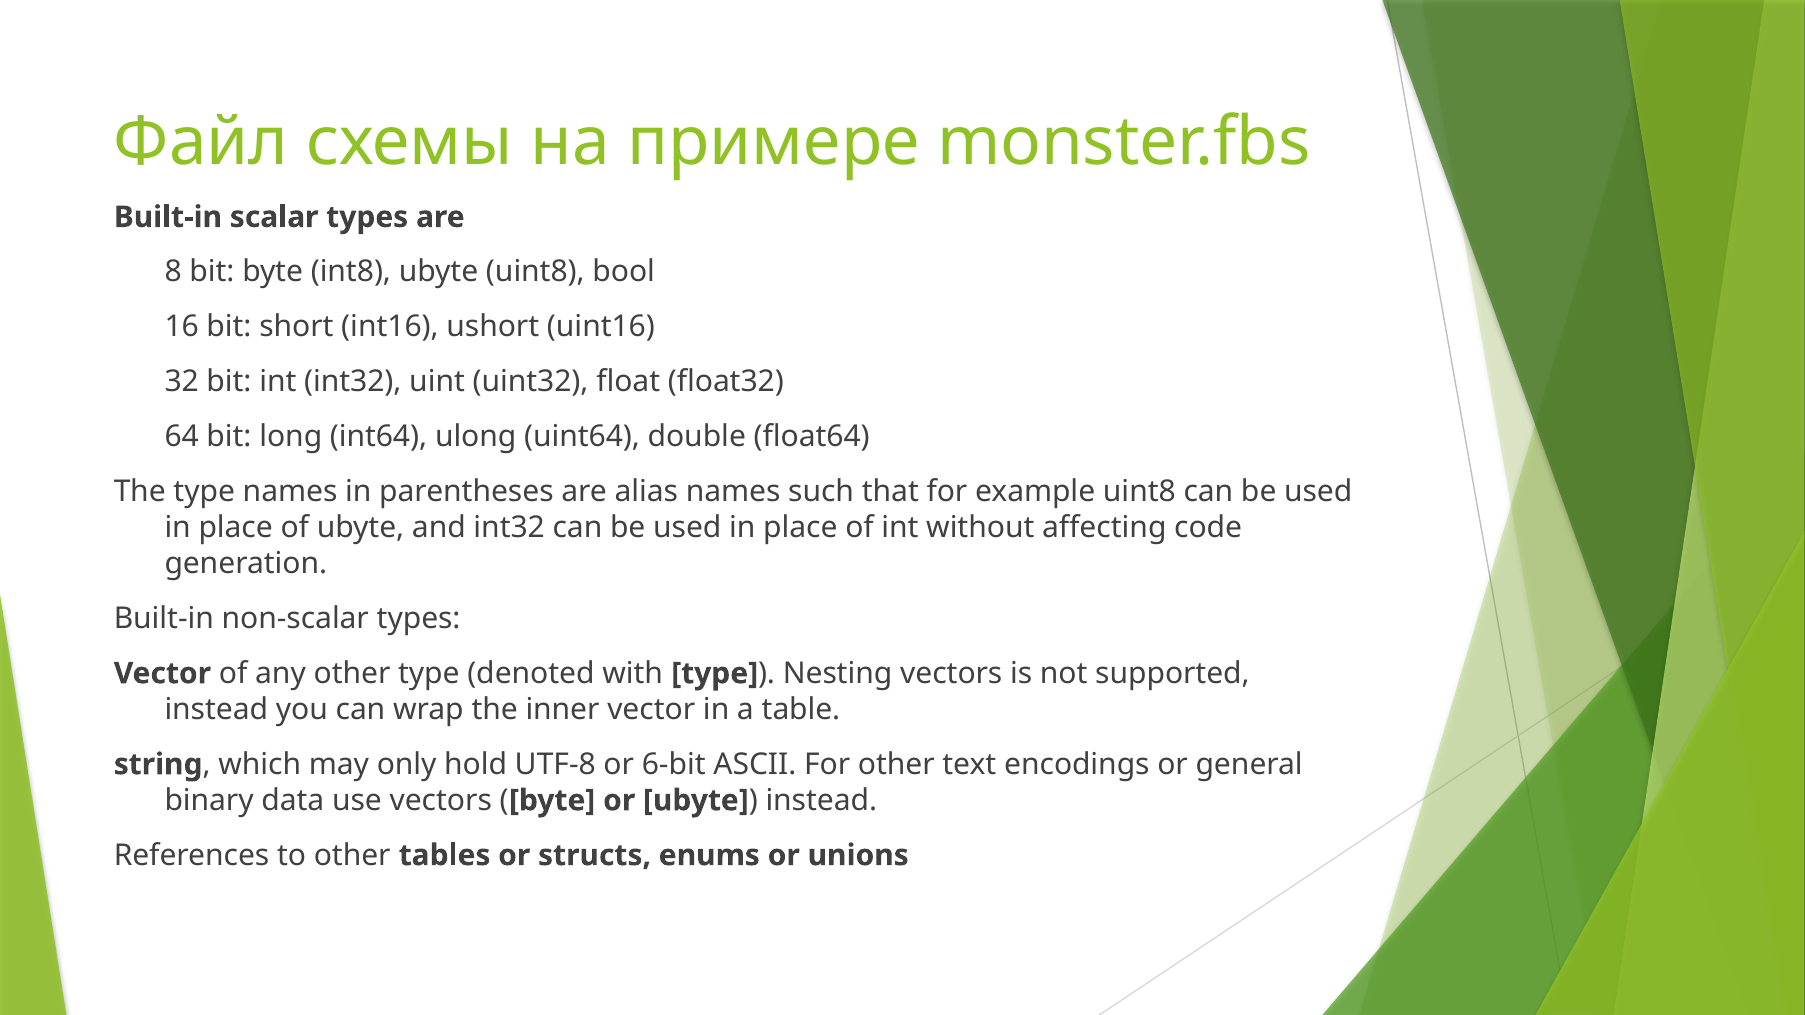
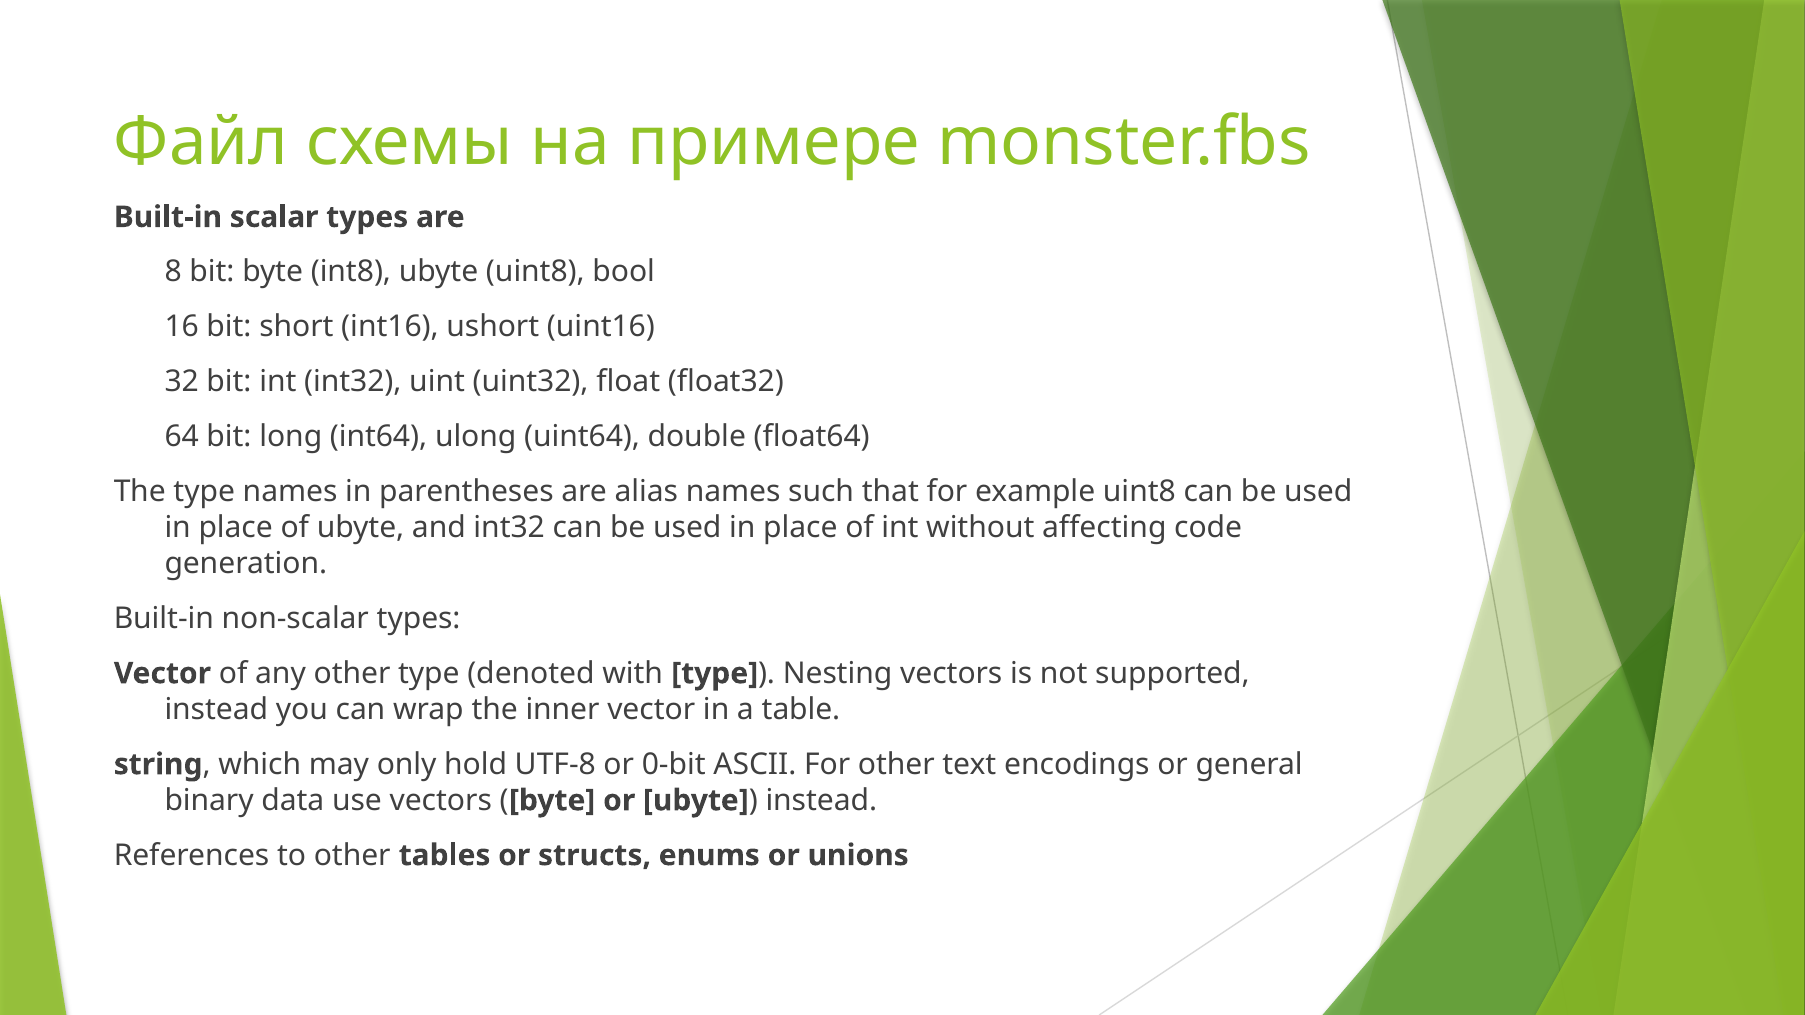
6-bit: 6-bit -> 0-bit
